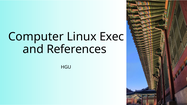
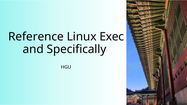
Computer: Computer -> Reference
References: References -> Specifically
